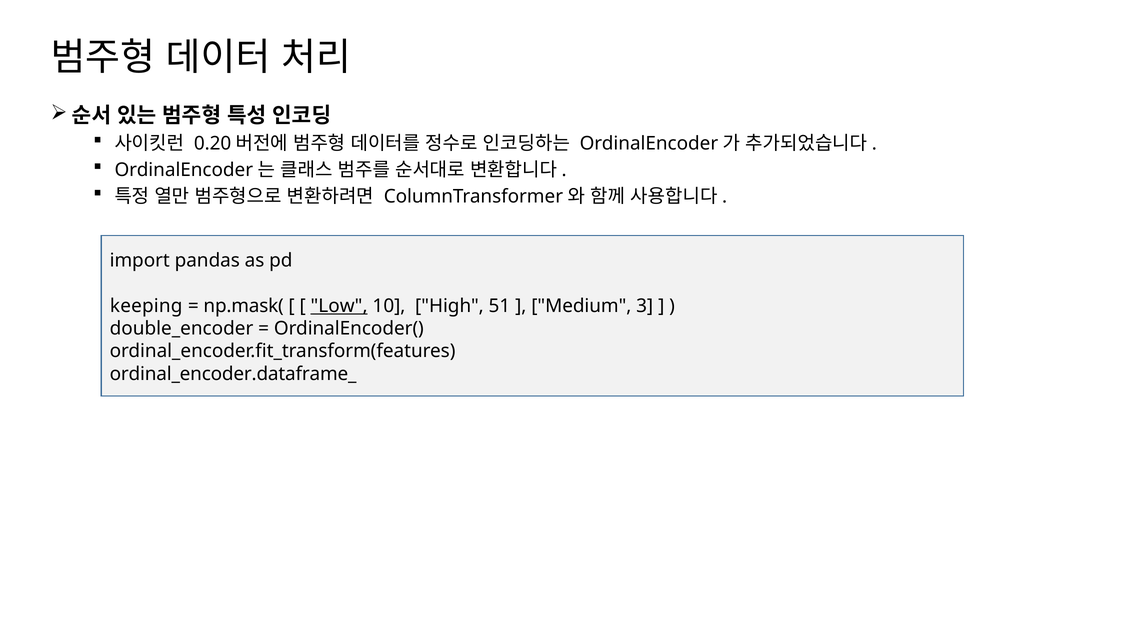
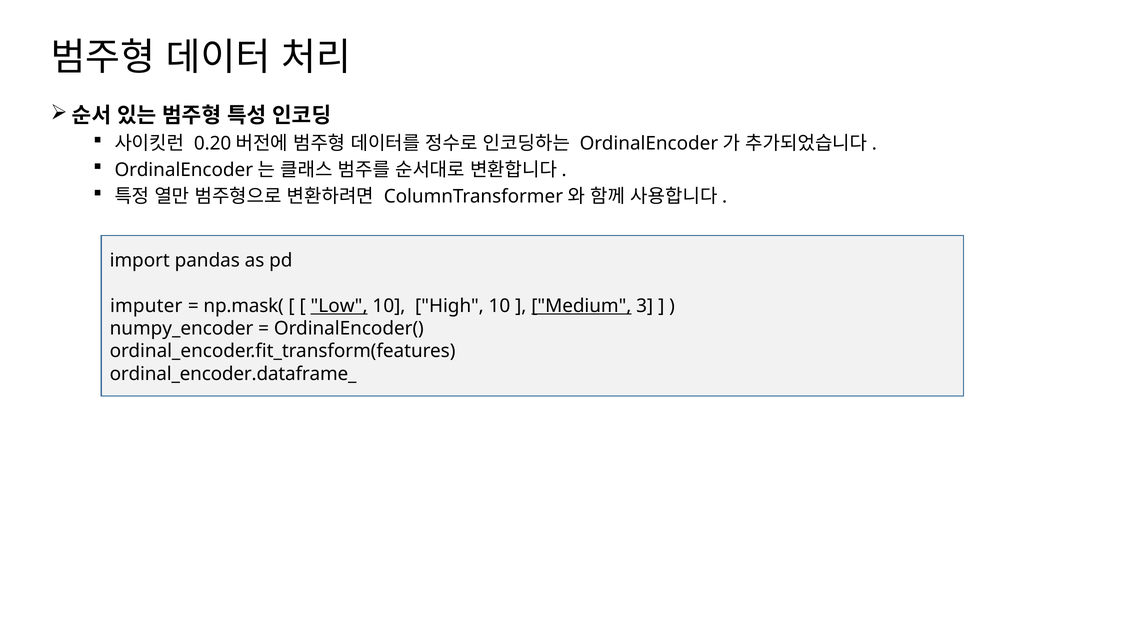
keeping: keeping -> imputer
High 51: 51 -> 10
Medium underline: none -> present
double_encoder: double_encoder -> numpy_encoder
